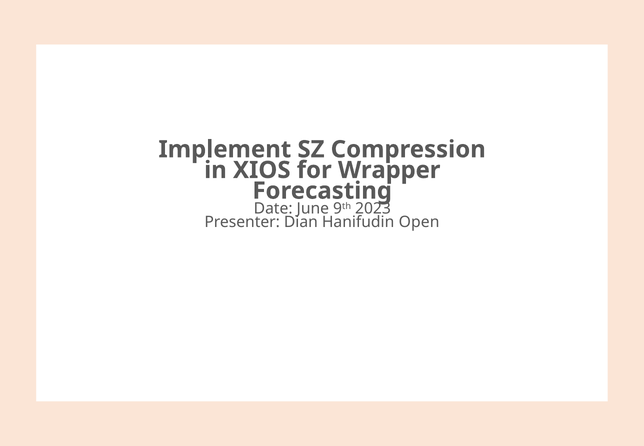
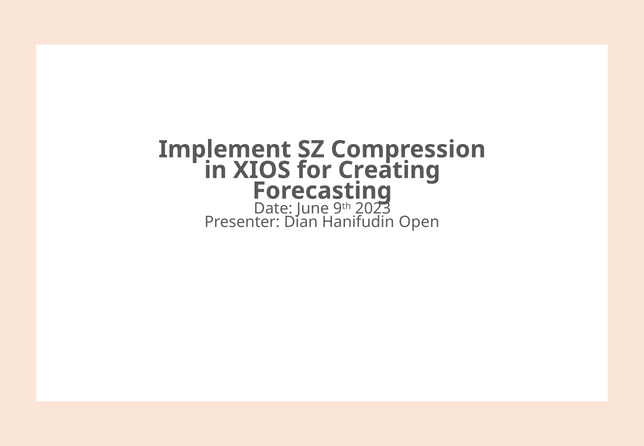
Wrapper: Wrapper -> Creating
